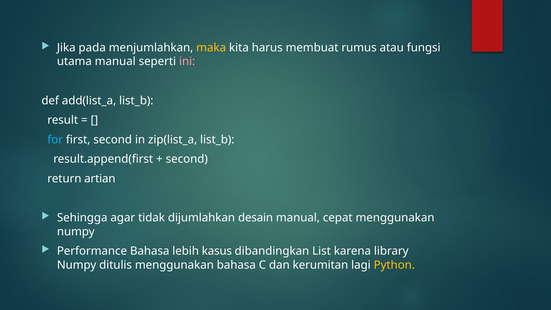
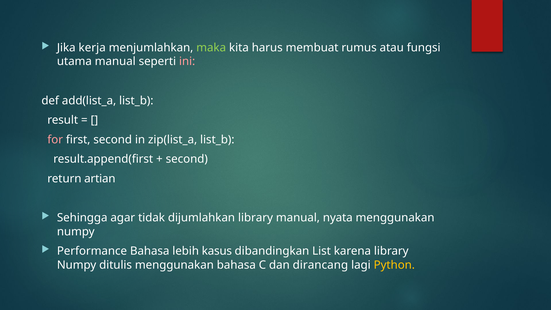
pada: pada -> kerja
maka colour: yellow -> light green
for colour: light blue -> pink
dijumlahkan desain: desain -> library
cepat: cepat -> nyata
kerumitan: kerumitan -> dirancang
